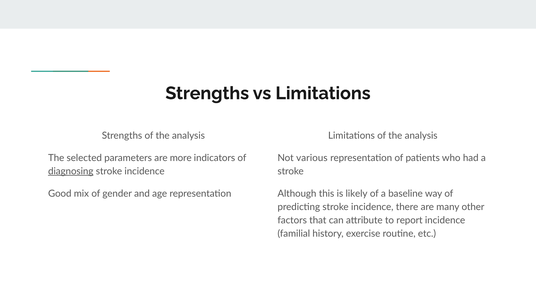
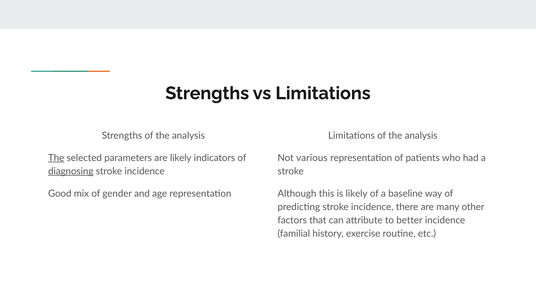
The at (56, 158) underline: none -> present
are more: more -> likely
report: report -> better
